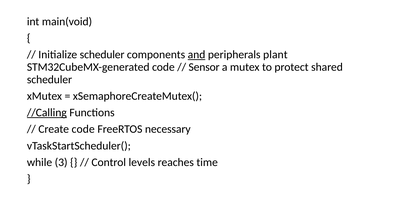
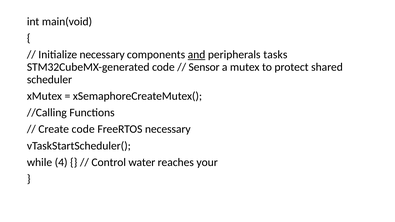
Initialize scheduler: scheduler -> necessary
plant: plant -> tasks
//Calling underline: present -> none
3: 3 -> 4
levels: levels -> water
time: time -> your
